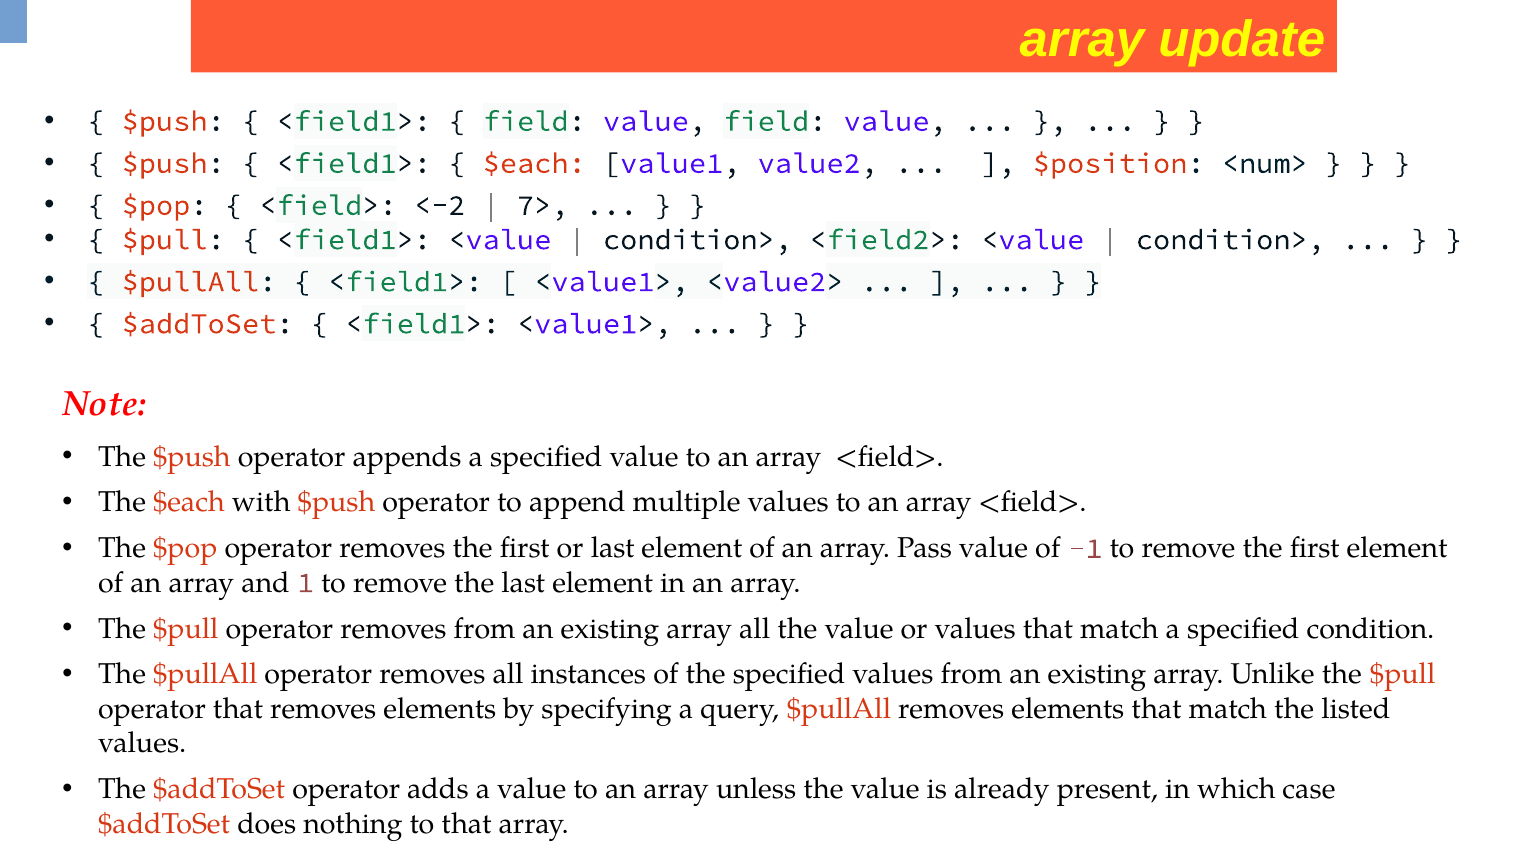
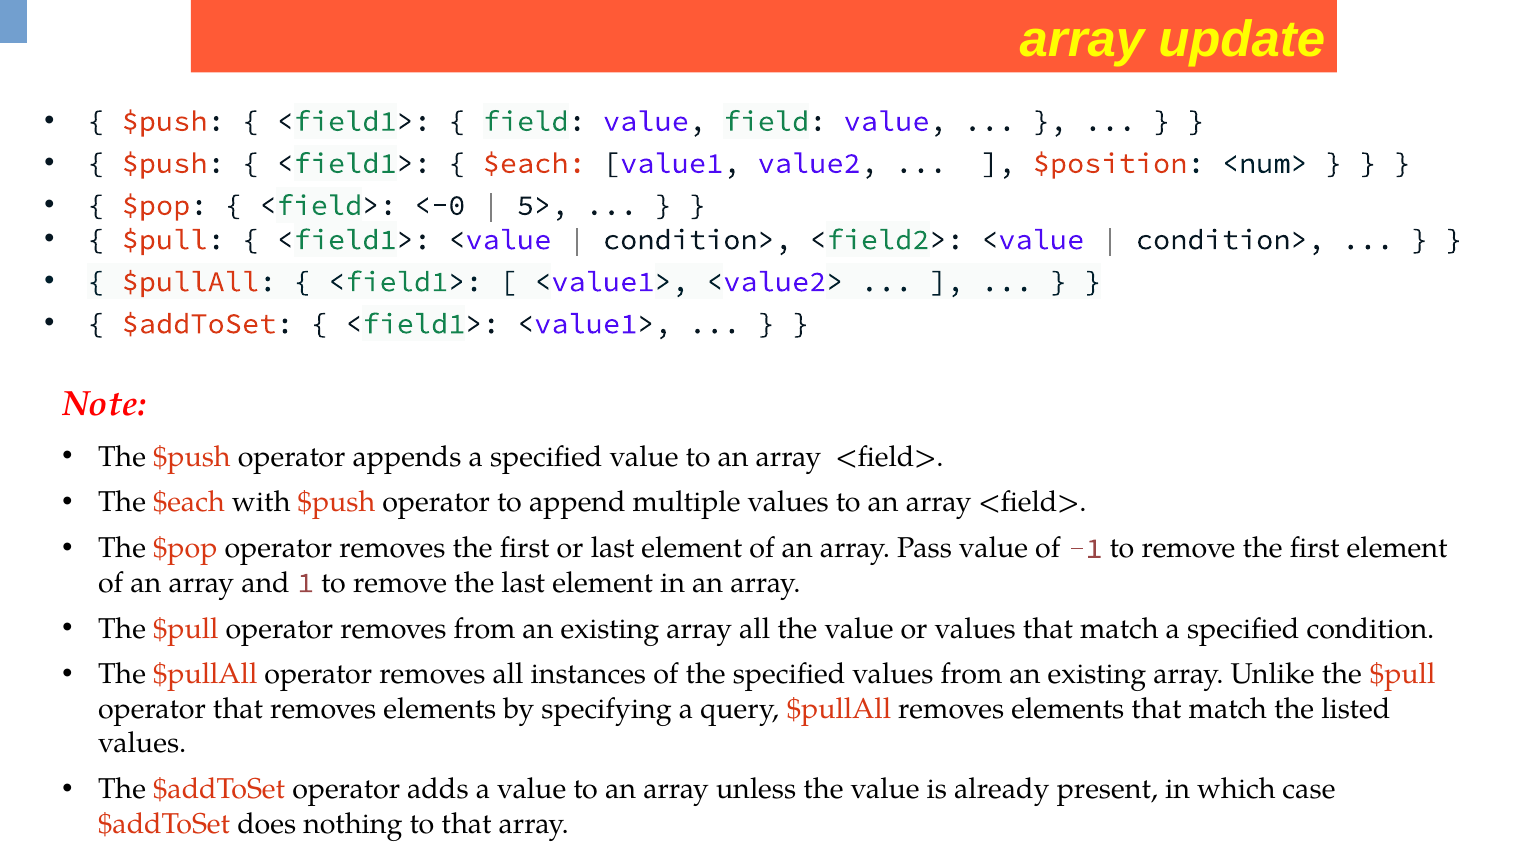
<-2: <-2 -> <-0
7>: 7> -> 5>
